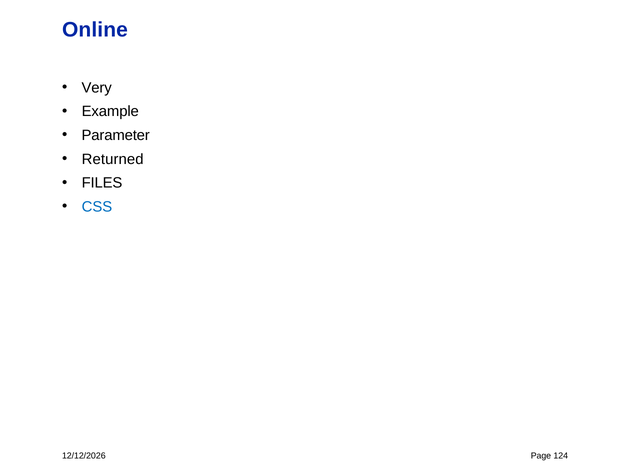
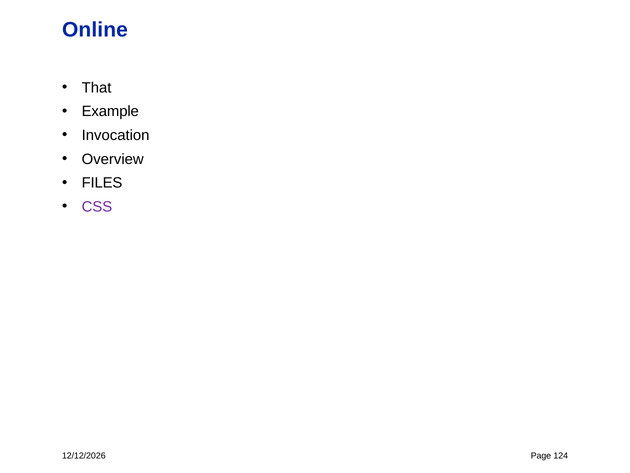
Very: Very -> That
Parameter: Parameter -> Invocation
Returned: Returned -> Overview
CSS colour: blue -> purple
